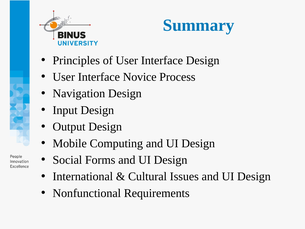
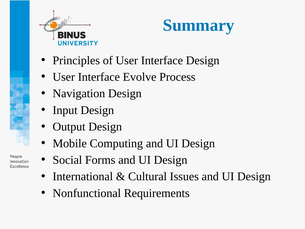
Novice: Novice -> Evolve
